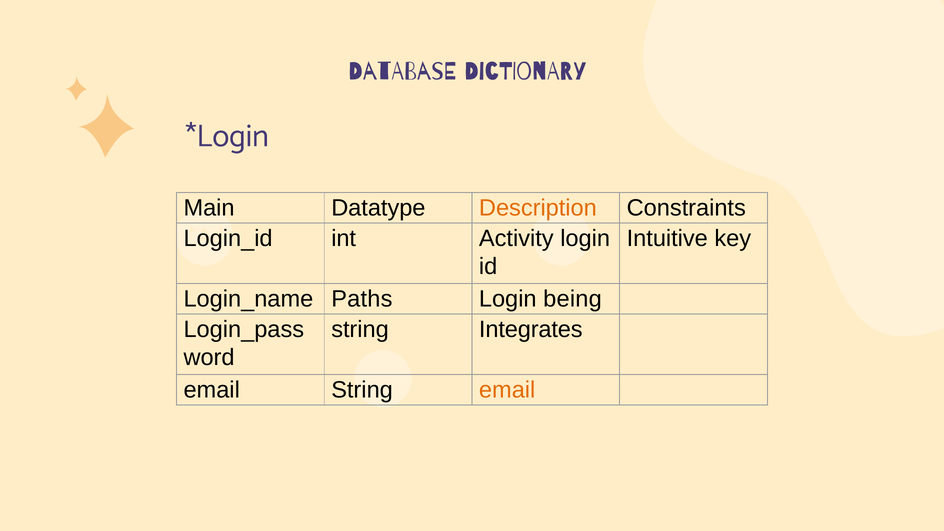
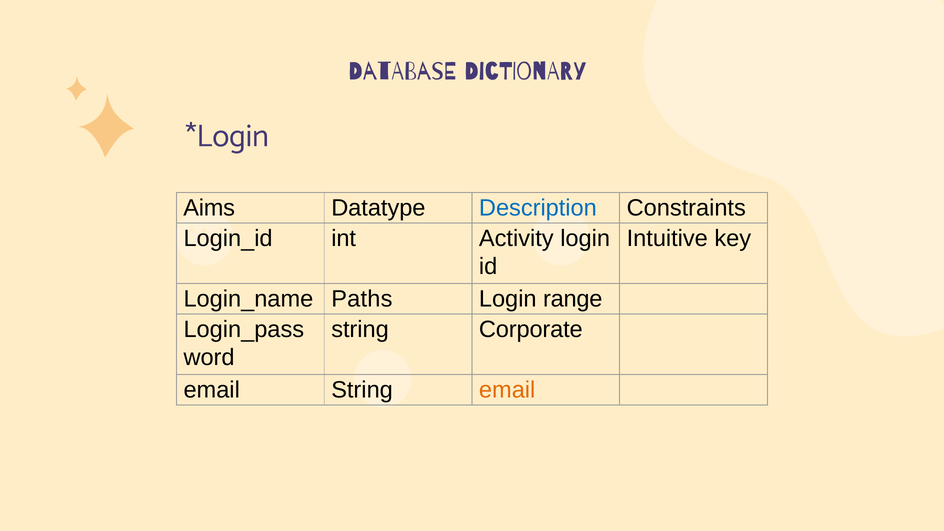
Main: Main -> Aims
Description colour: orange -> blue
being: being -> range
Integrates: Integrates -> Corporate
